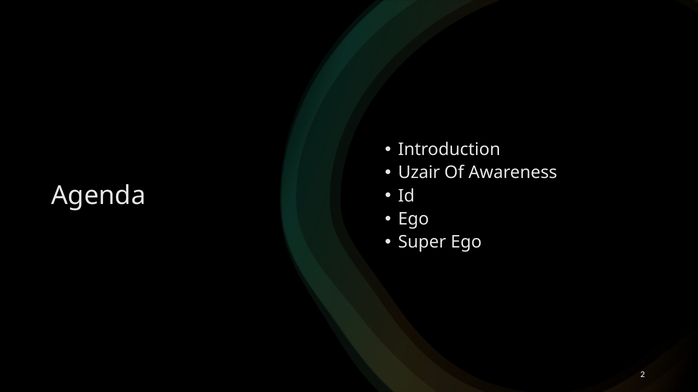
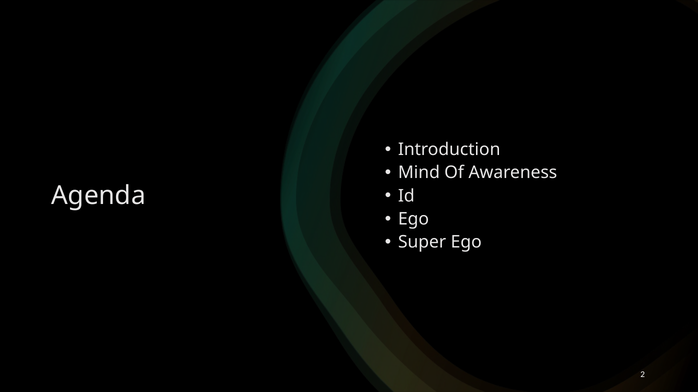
Uzair: Uzair -> Mind
